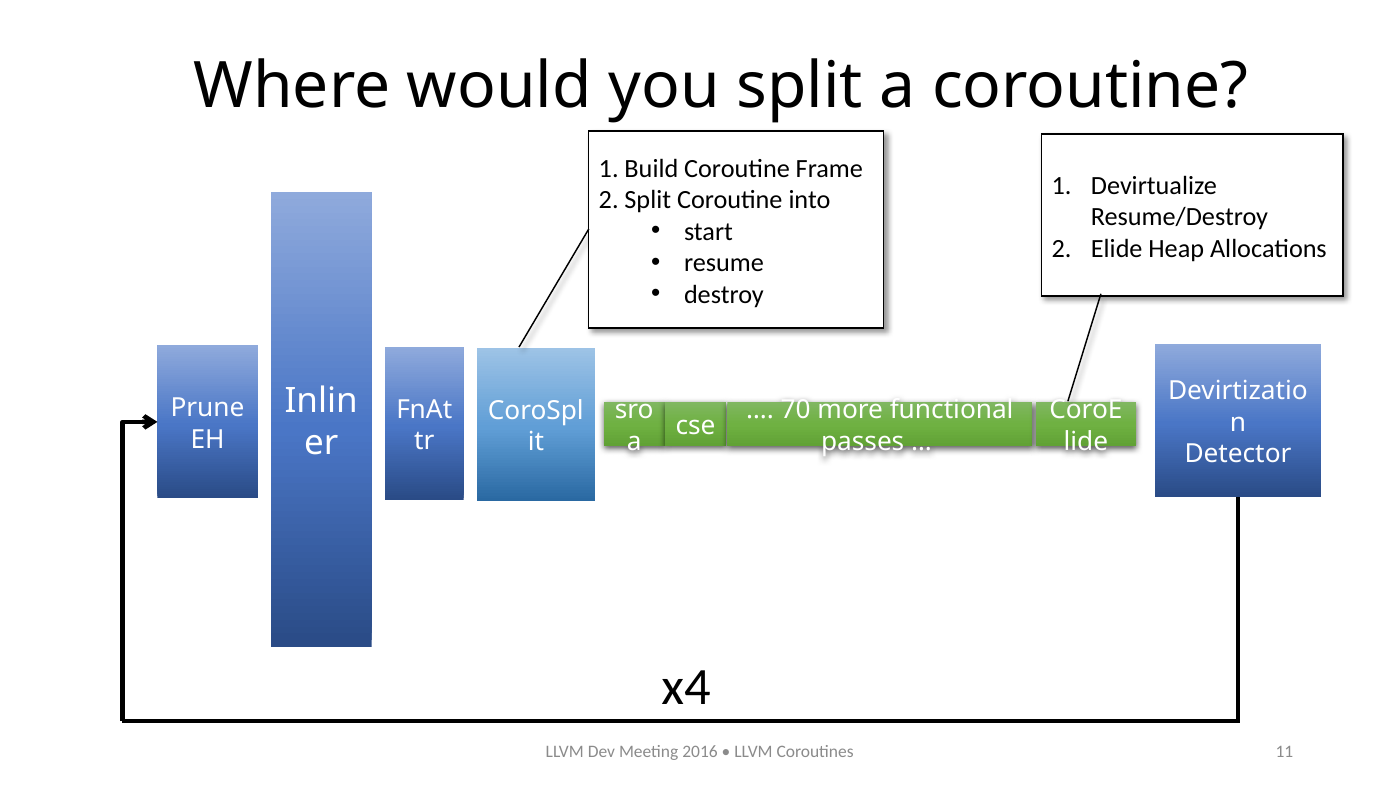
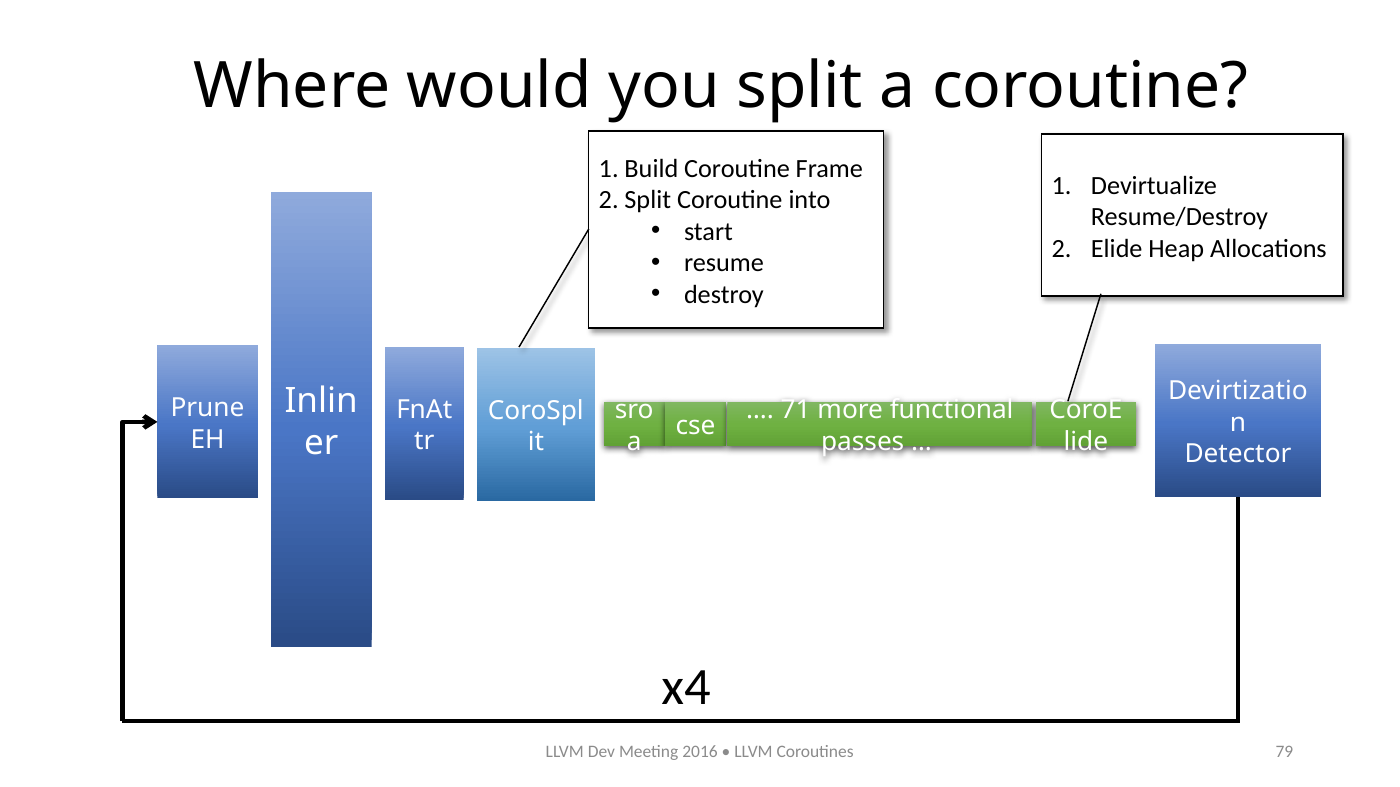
70: 70 -> 71
11: 11 -> 79
